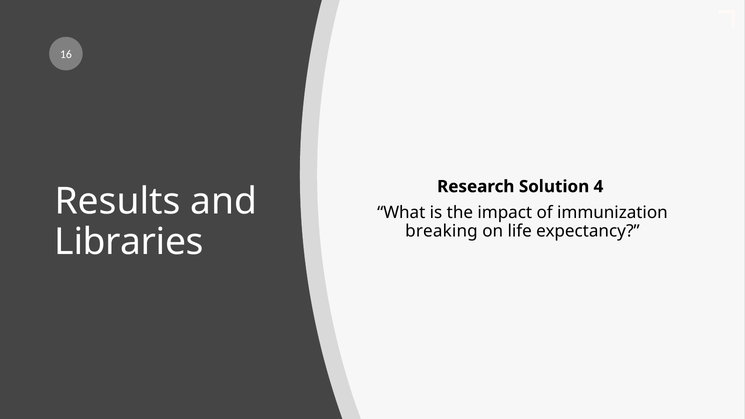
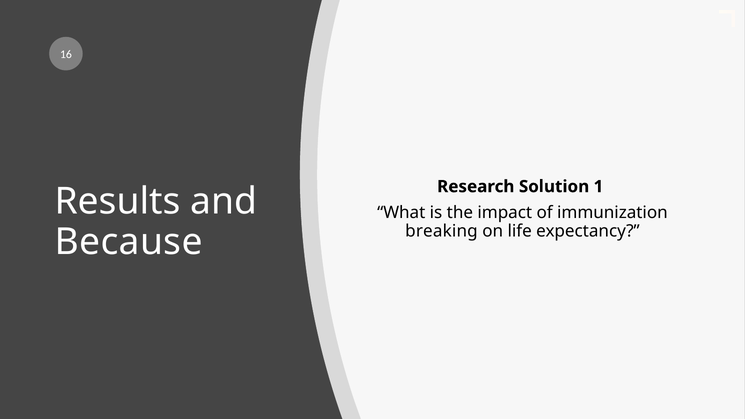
4: 4 -> 1
Libraries: Libraries -> Because
